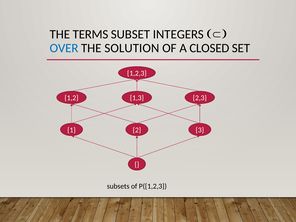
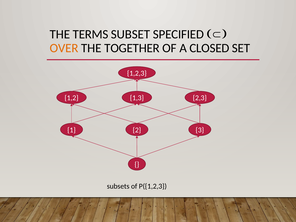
INTEGERS: INTEGERS -> SPECIFIED
OVER colour: blue -> orange
SOLUTION: SOLUTION -> TOGETHER
